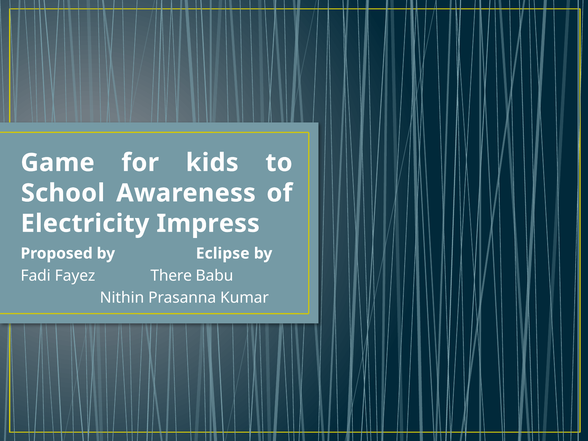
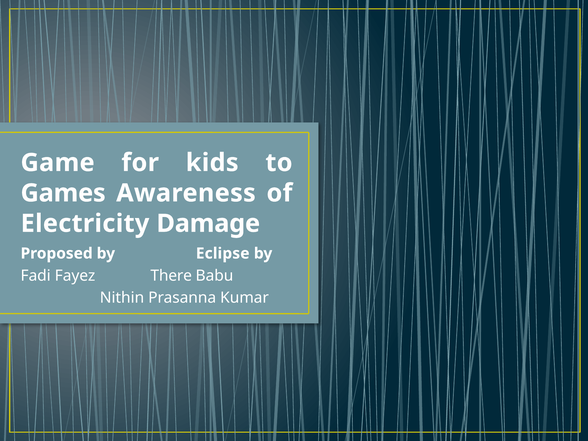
School: School -> Games
Impress: Impress -> Damage
